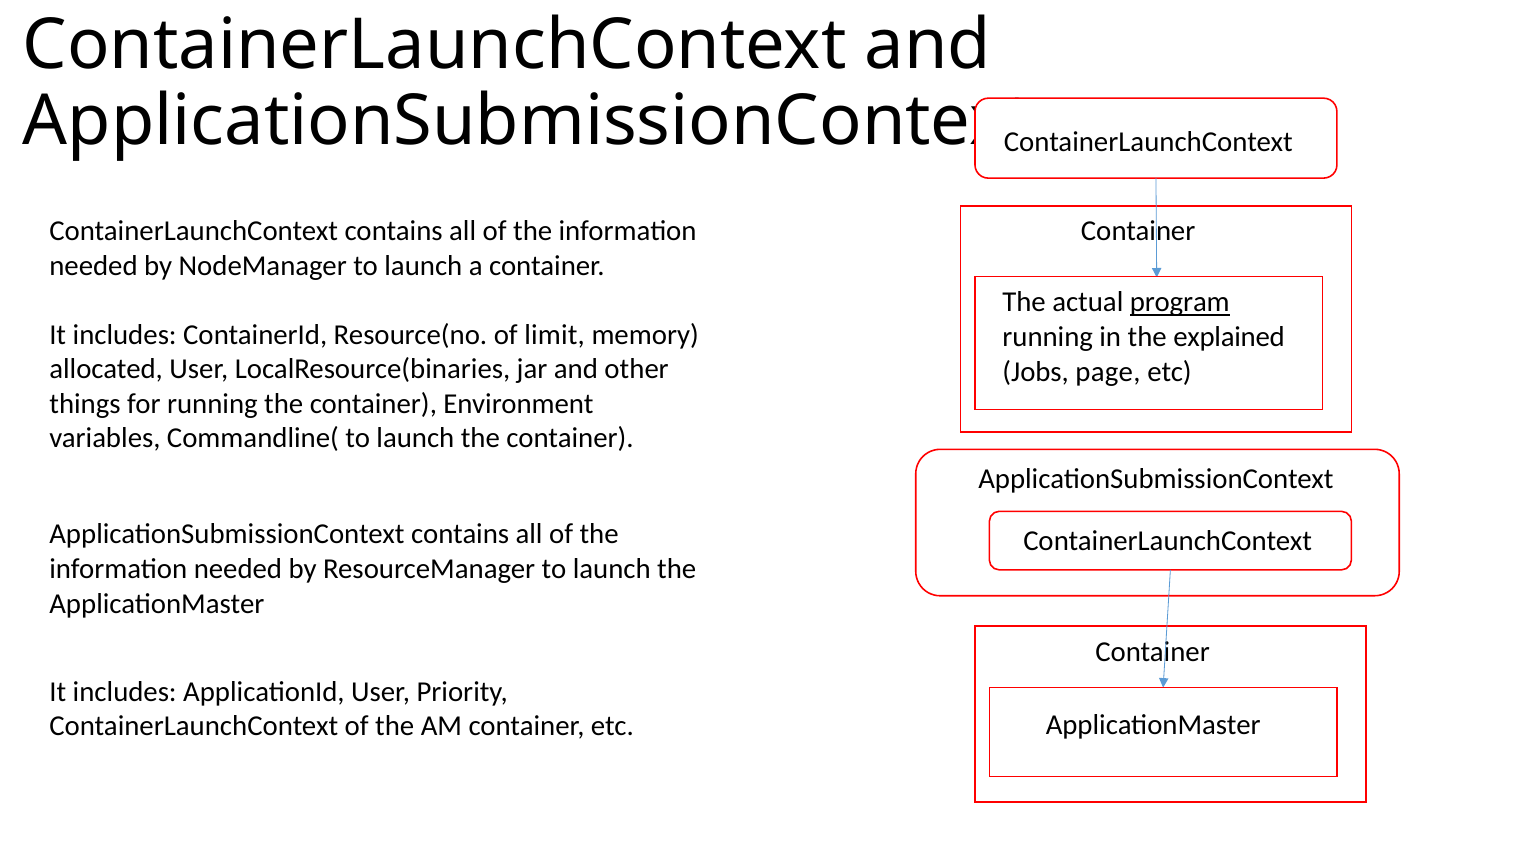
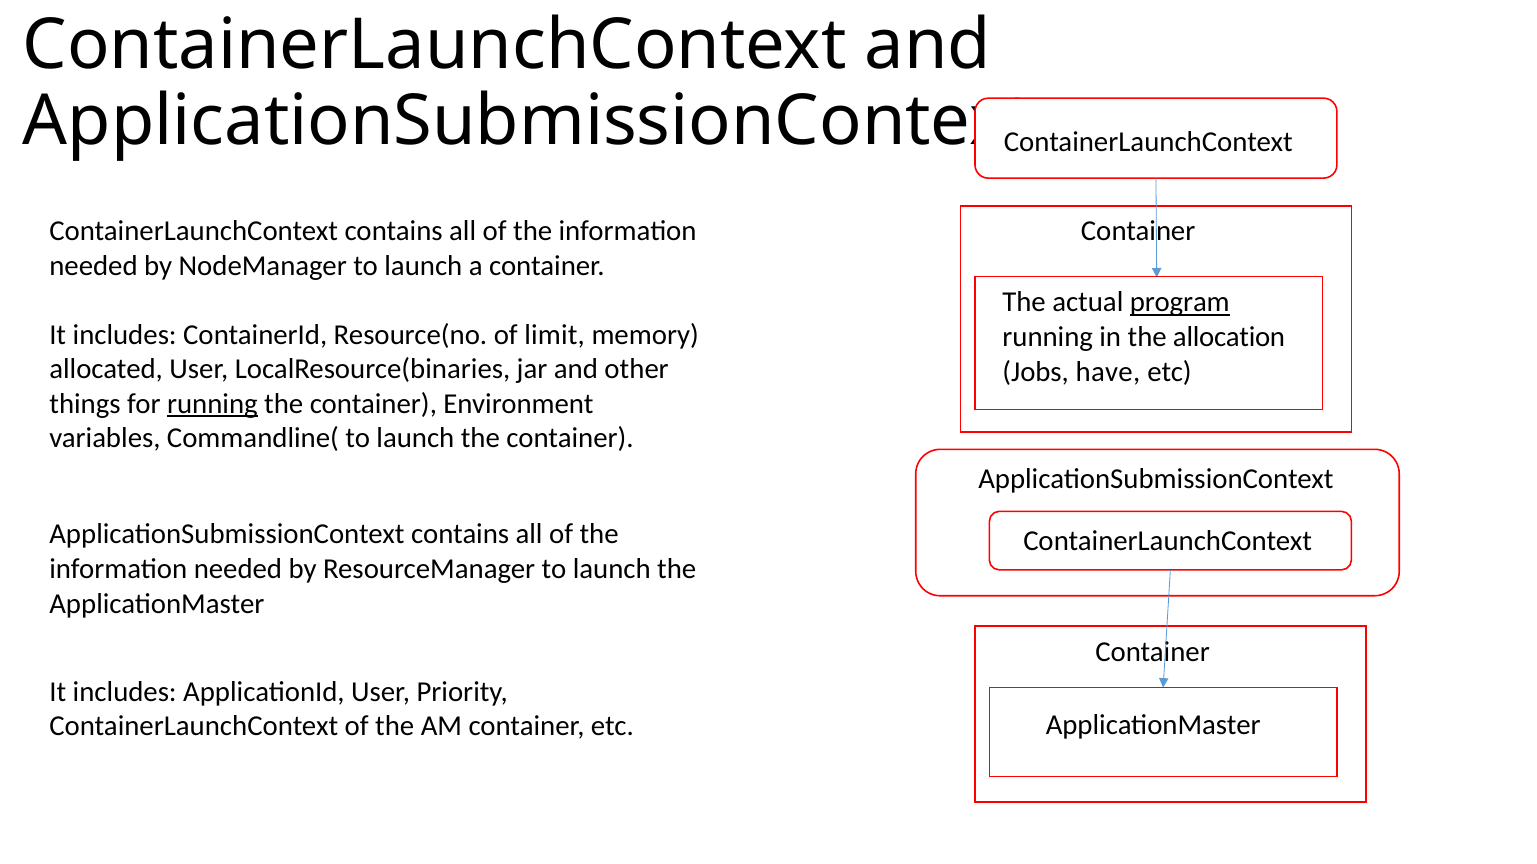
explained: explained -> allocation
page: page -> have
running at (212, 404) underline: none -> present
